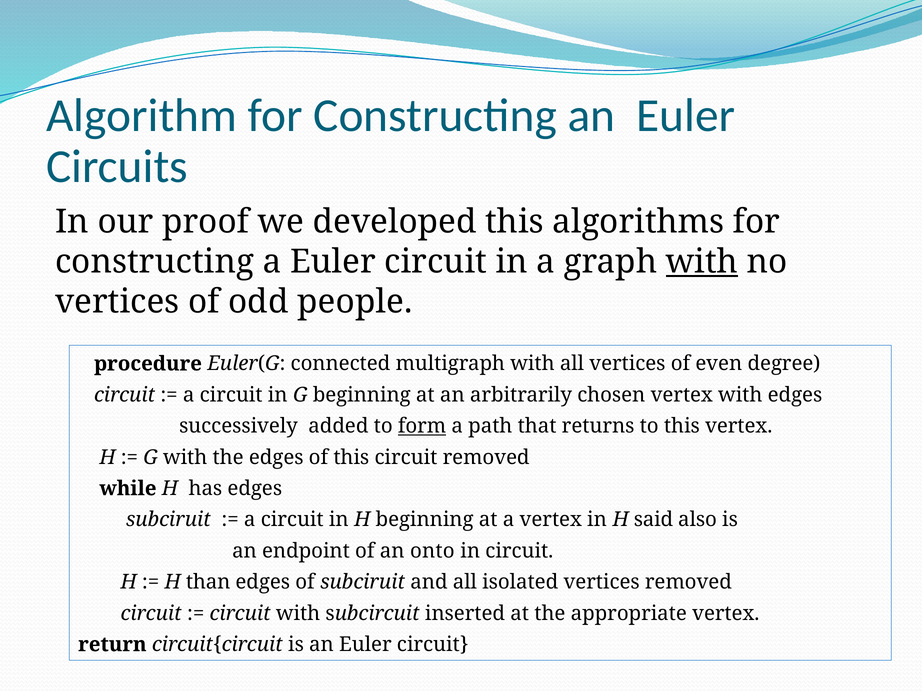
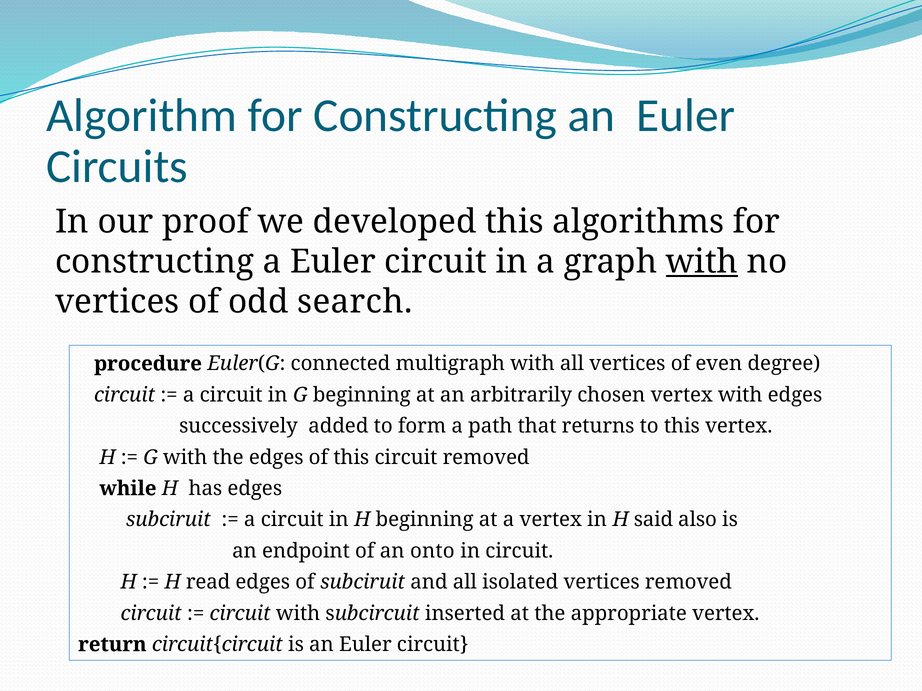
people: people -> search
form underline: present -> none
than: than -> read
